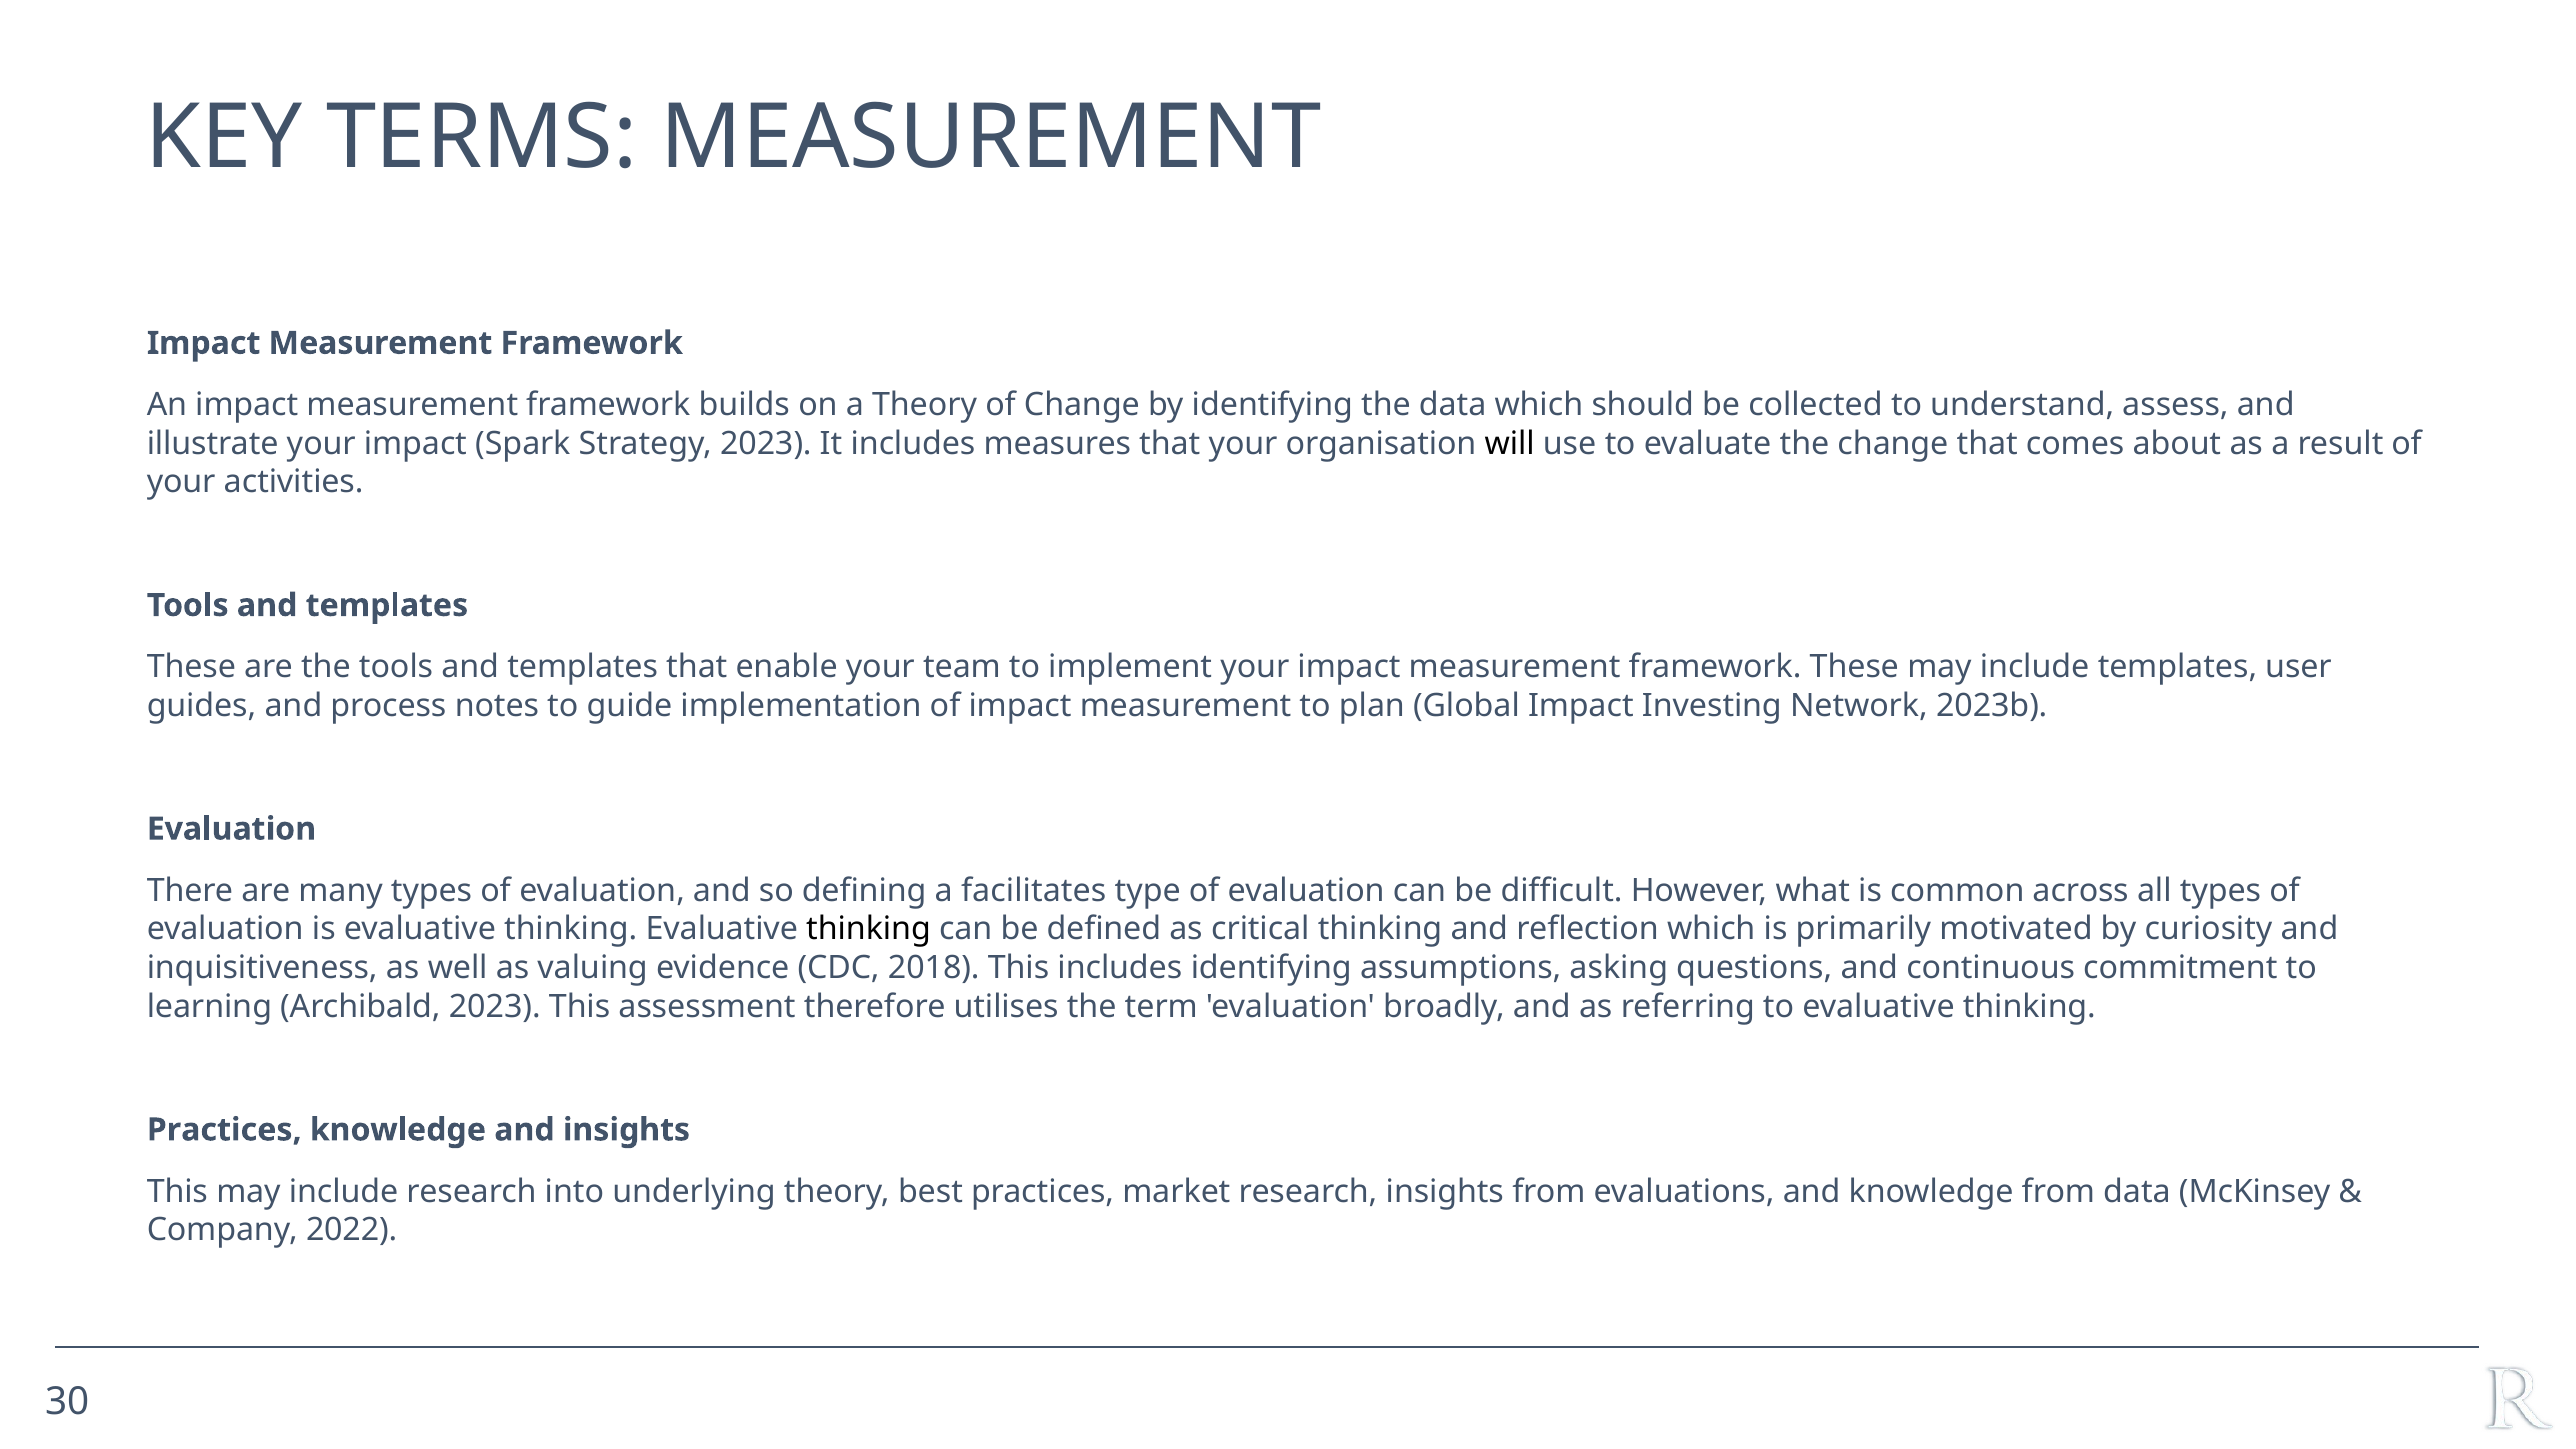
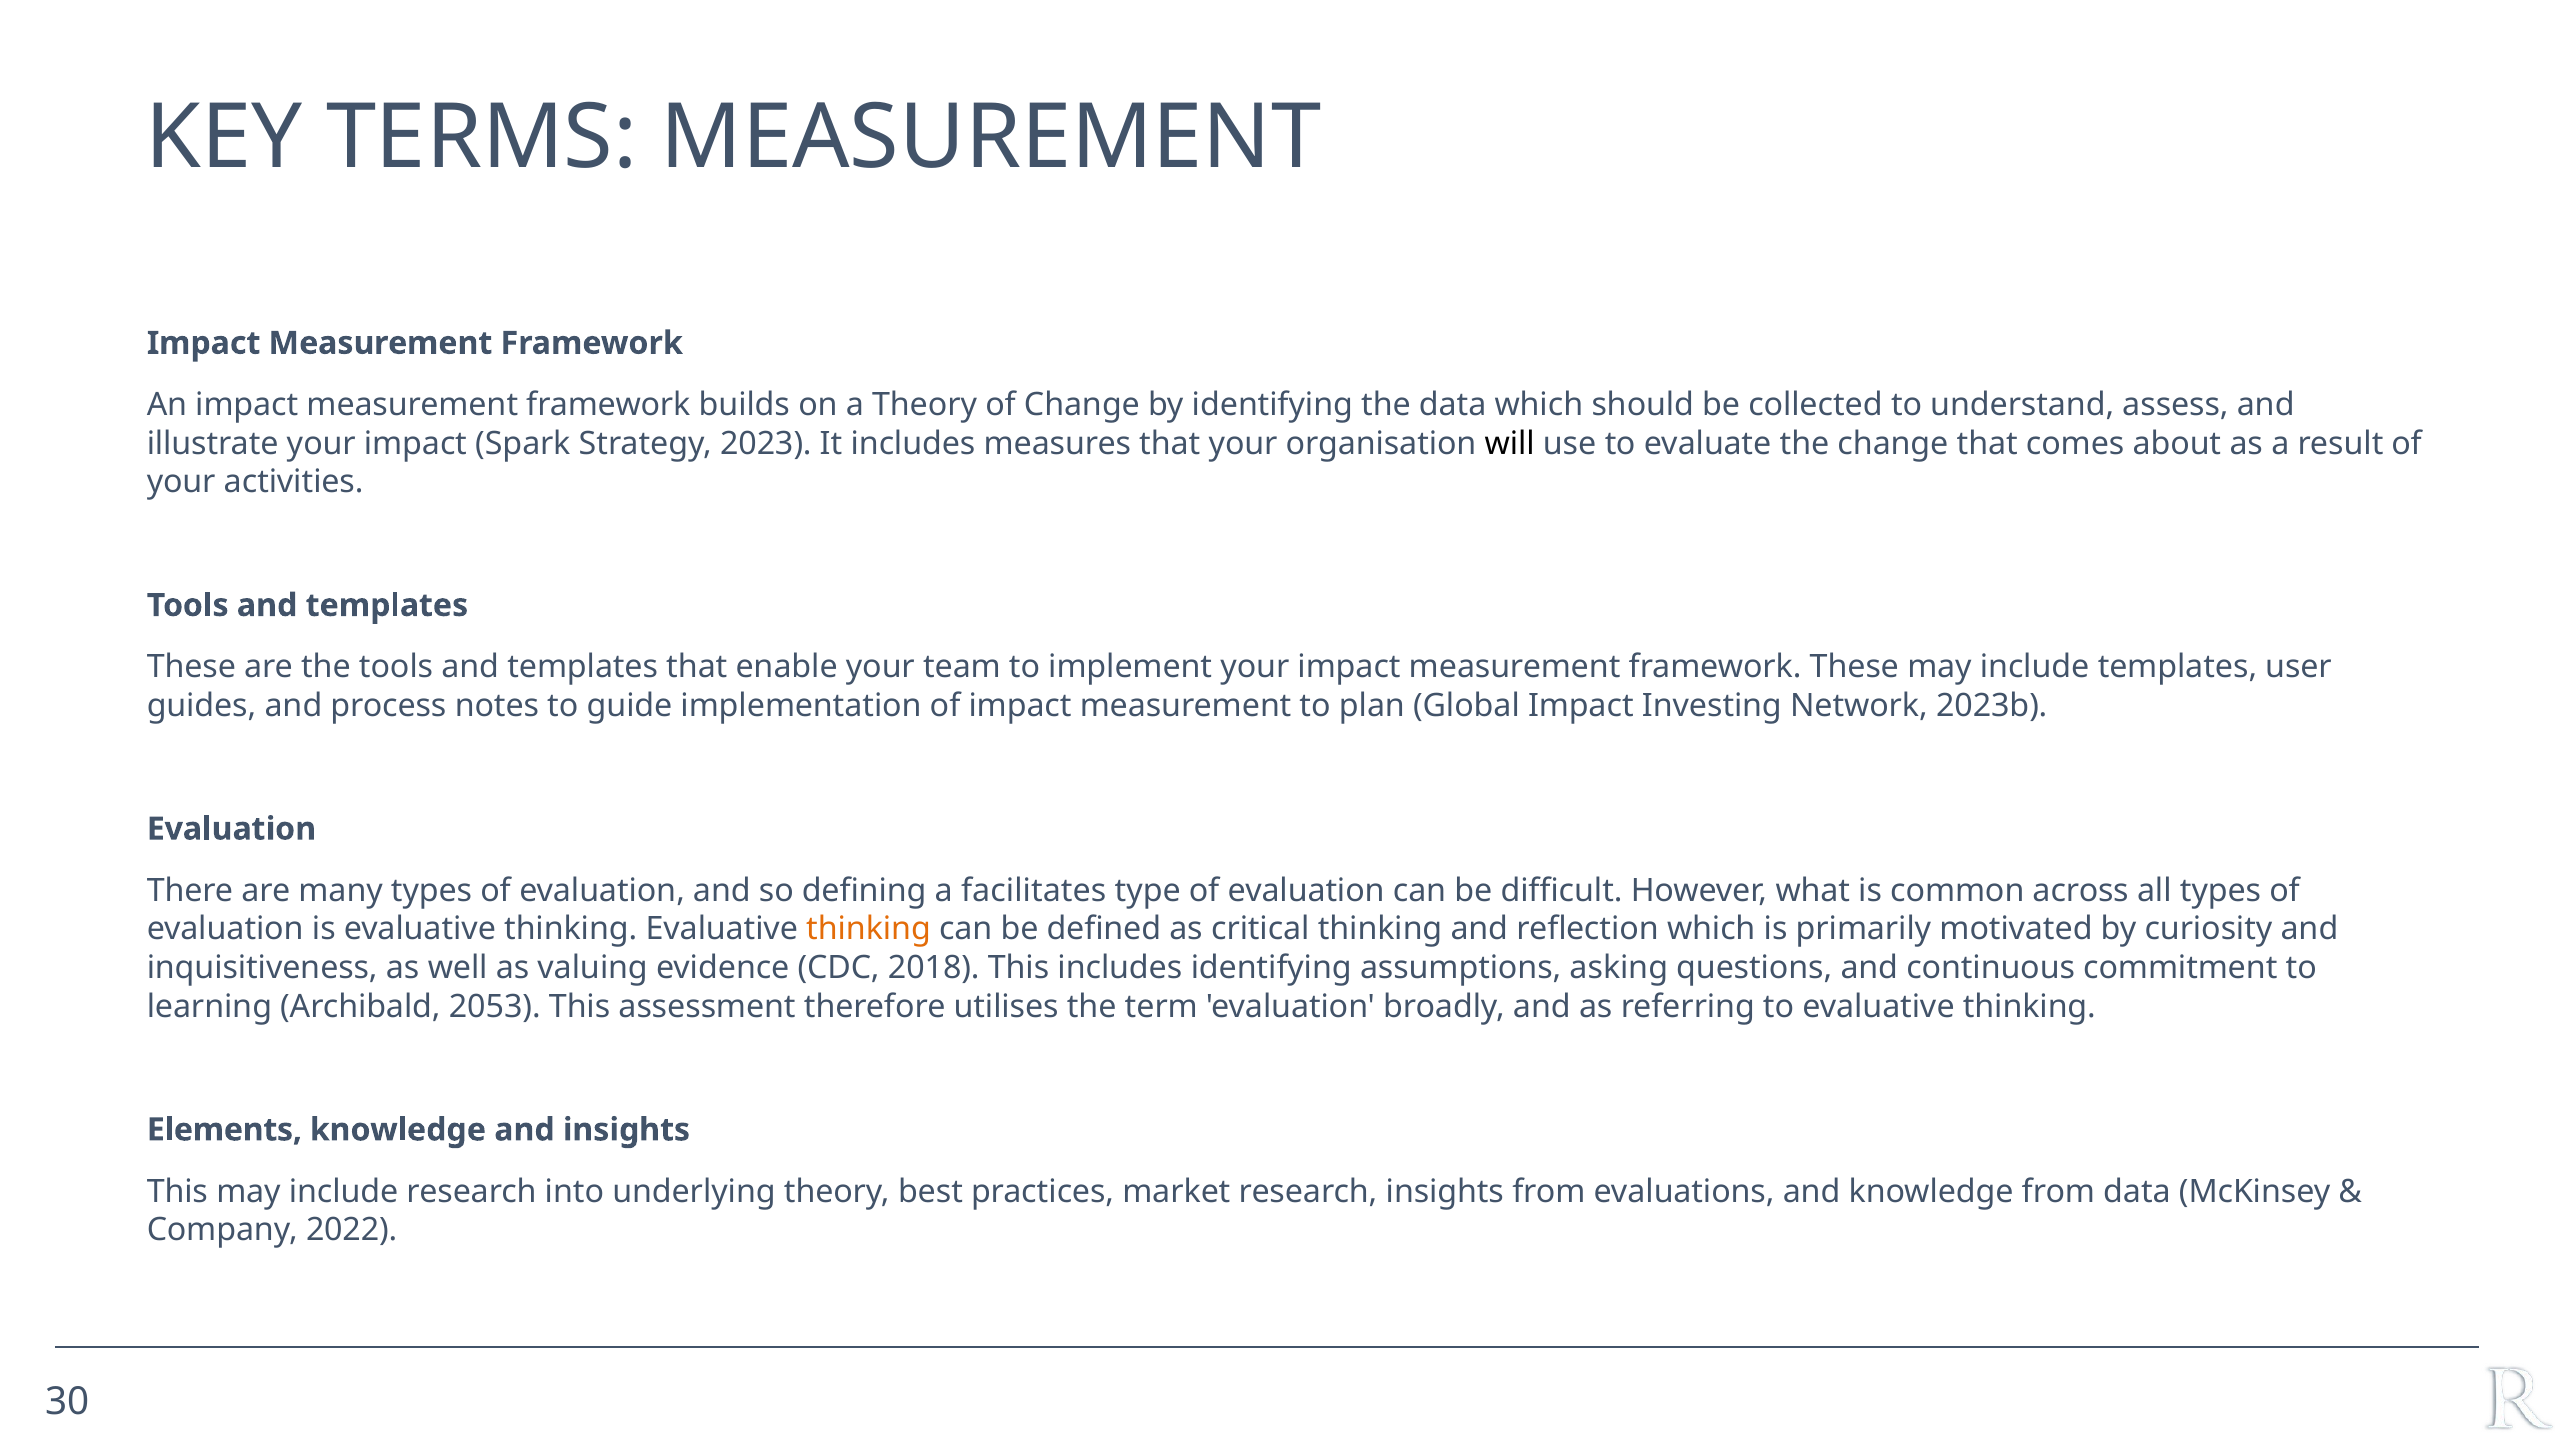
thinking at (869, 929) colour: black -> orange
Archibald 2023: 2023 -> 2053
Practices at (224, 1130): Practices -> Elements
